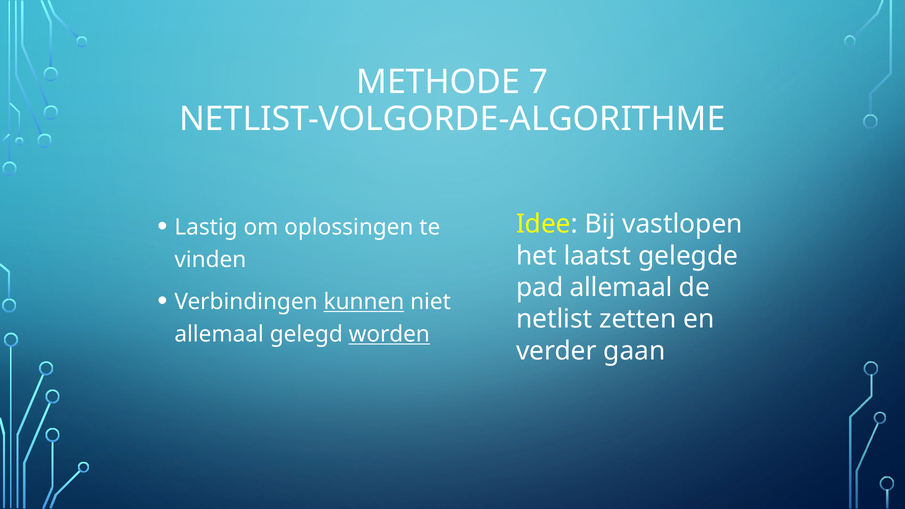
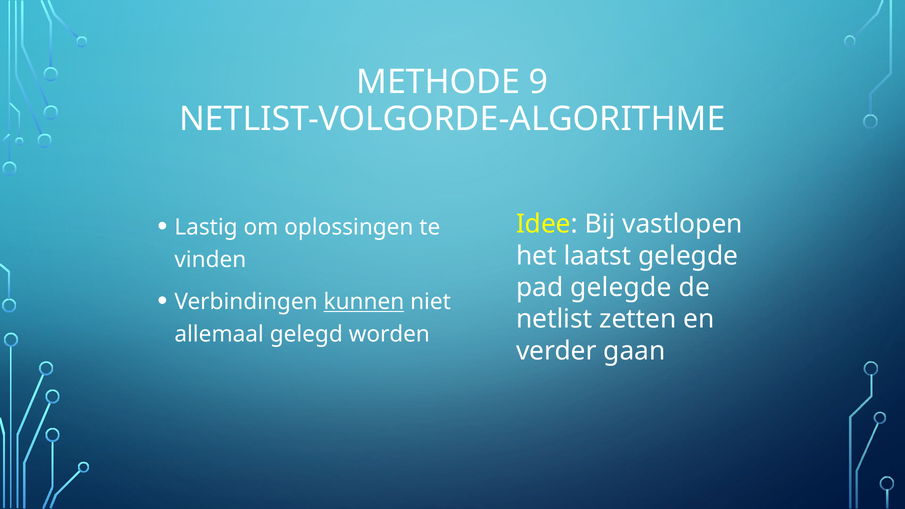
7: 7 -> 9
pad allemaal: allemaal -> gelegde
worden underline: present -> none
